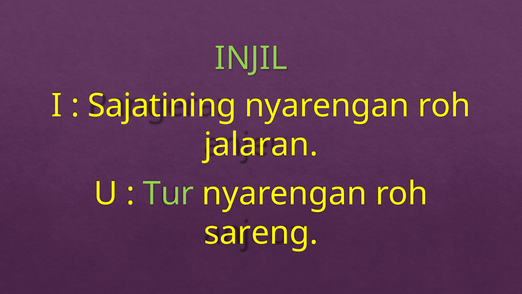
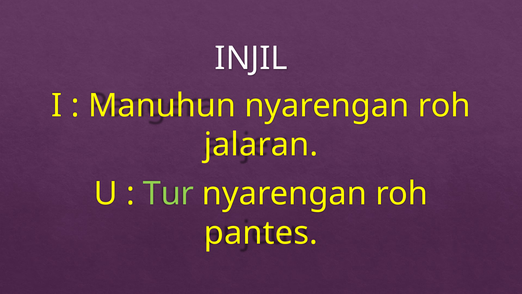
INJIL colour: light green -> white
Sajatining: Sajatining -> Manuhun
sareng: sareng -> pantes
